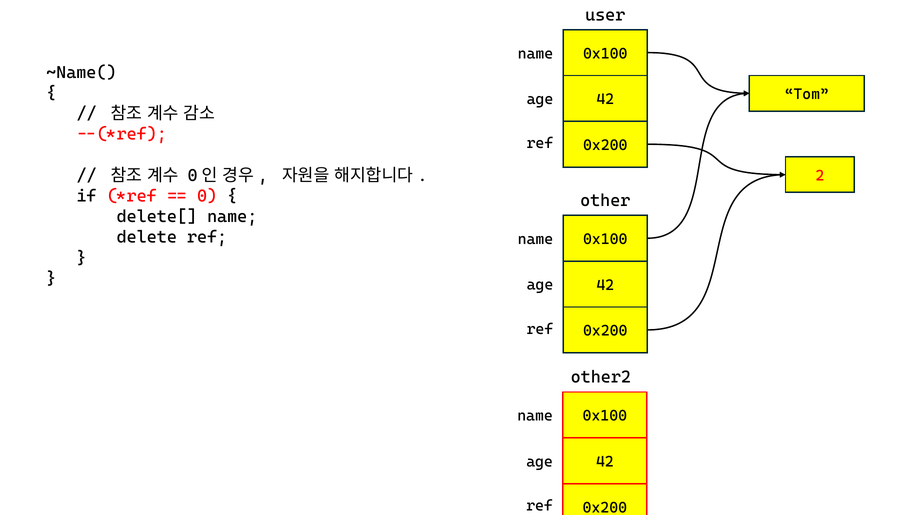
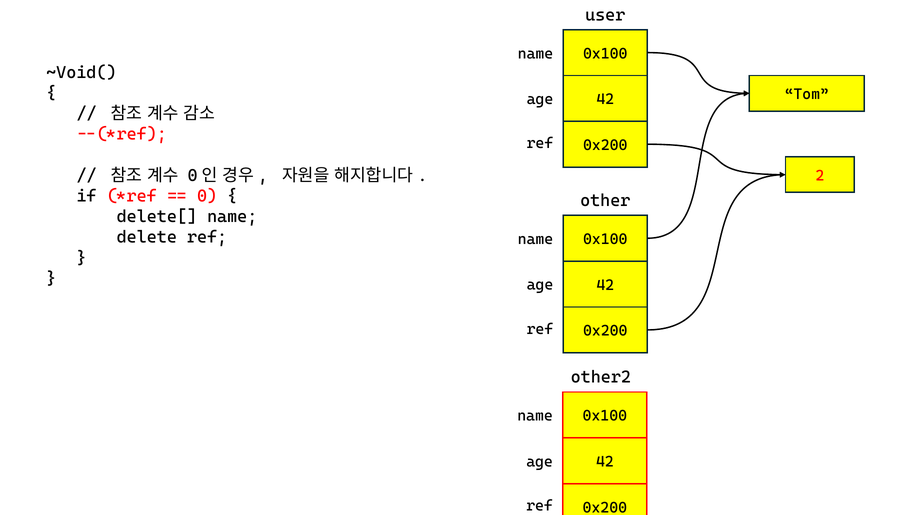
~Name(: ~Name( -> ~Void(
